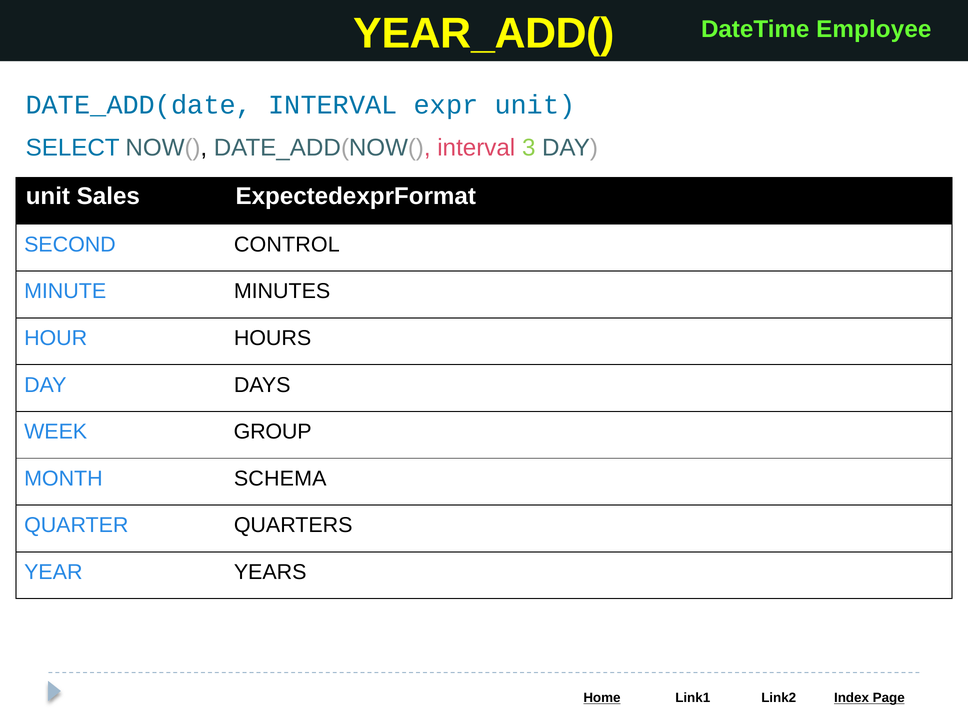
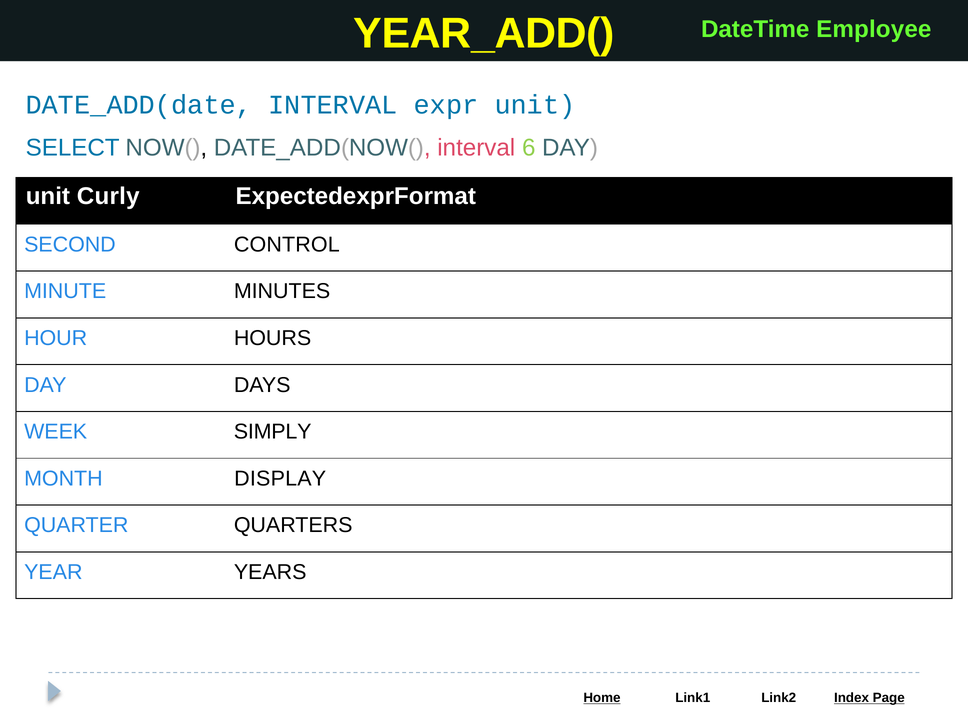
3: 3 -> 6
Sales: Sales -> Curly
GROUP: GROUP -> SIMPLY
SCHEMA: SCHEMA -> DISPLAY
